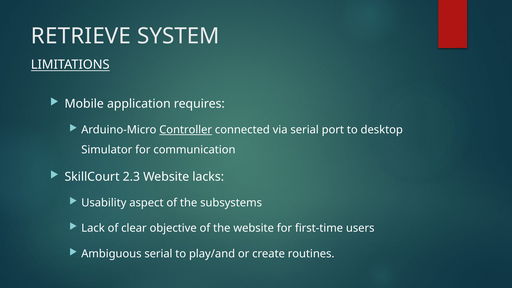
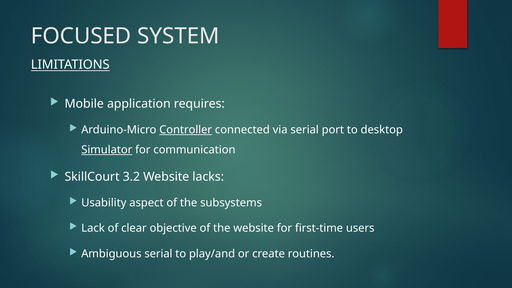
RETRIEVE: RETRIEVE -> FOCUSED
Simulator underline: none -> present
2.3: 2.3 -> 3.2
